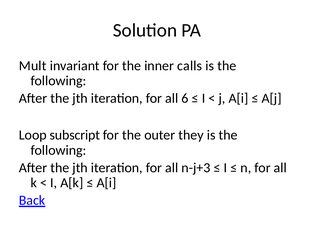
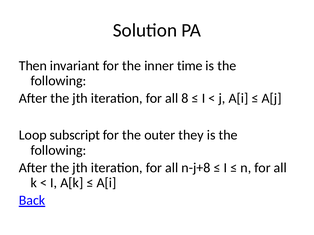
Mult: Mult -> Then
calls: calls -> time
6: 6 -> 8
n-j+3: n-j+3 -> n-j+8
